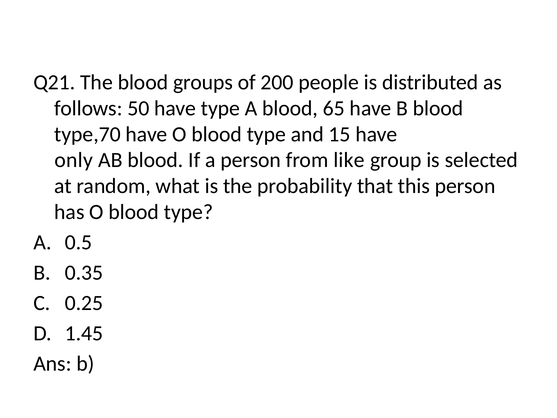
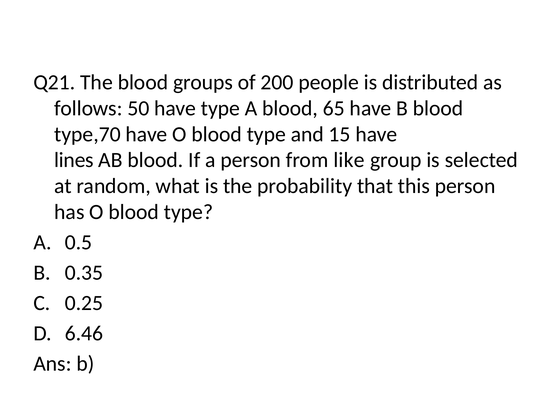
only: only -> lines
1.45: 1.45 -> 6.46
